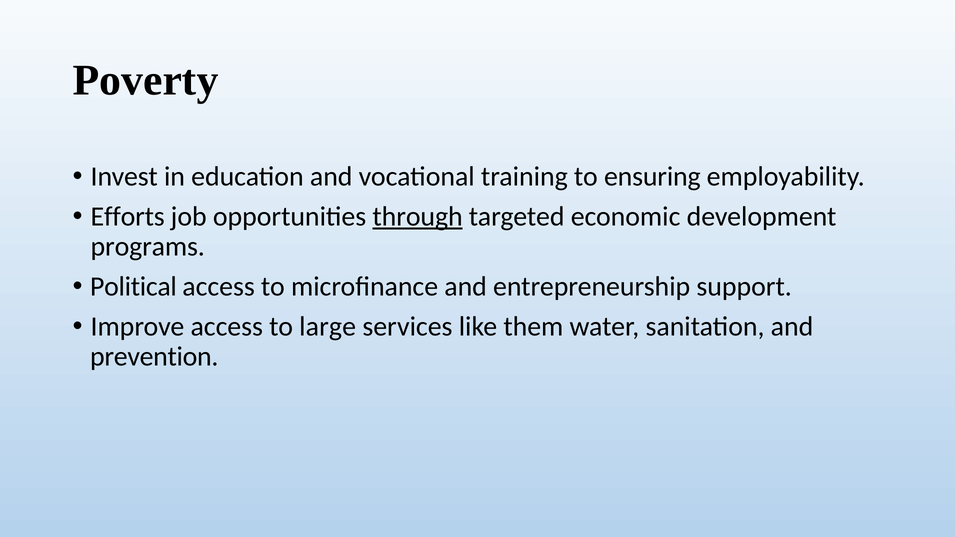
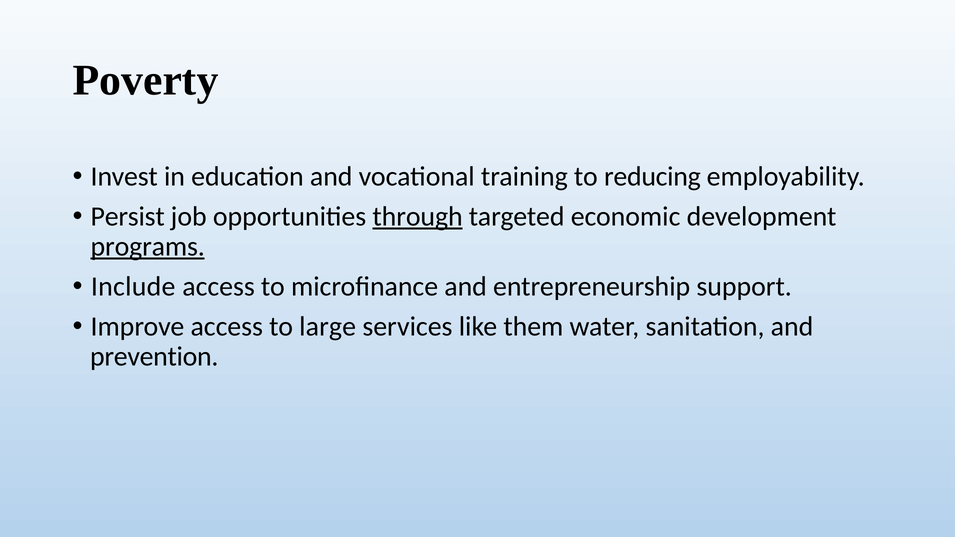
ensuring: ensuring -> reducing
Efforts: Efforts -> Persist
programs underline: none -> present
Political: Political -> Include
